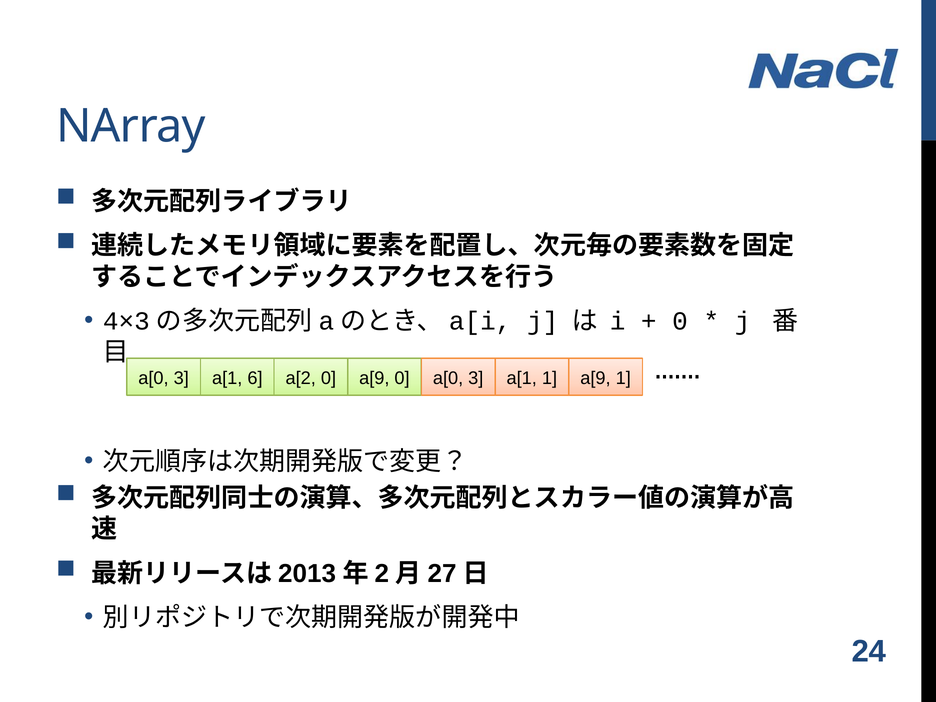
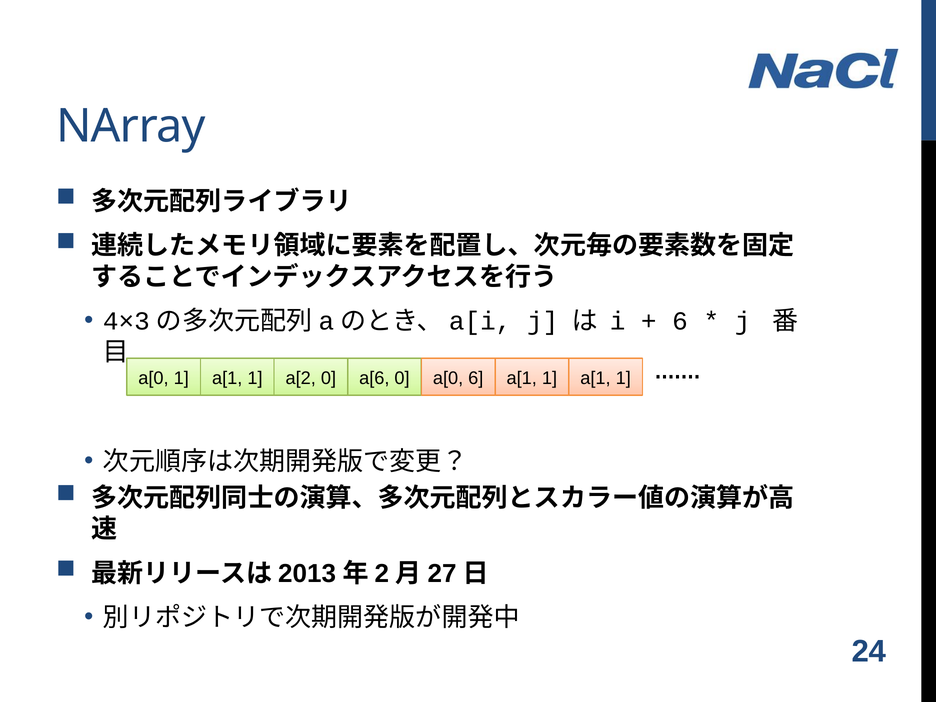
0 at (680, 321): 0 -> 6
3 at (181, 378): 3 -> 1
6 at (255, 378): 6 -> 1
0 a[9: a[9 -> a[6
0 a[0 3: 3 -> 6
a[1 1 a[9: a[9 -> a[1
